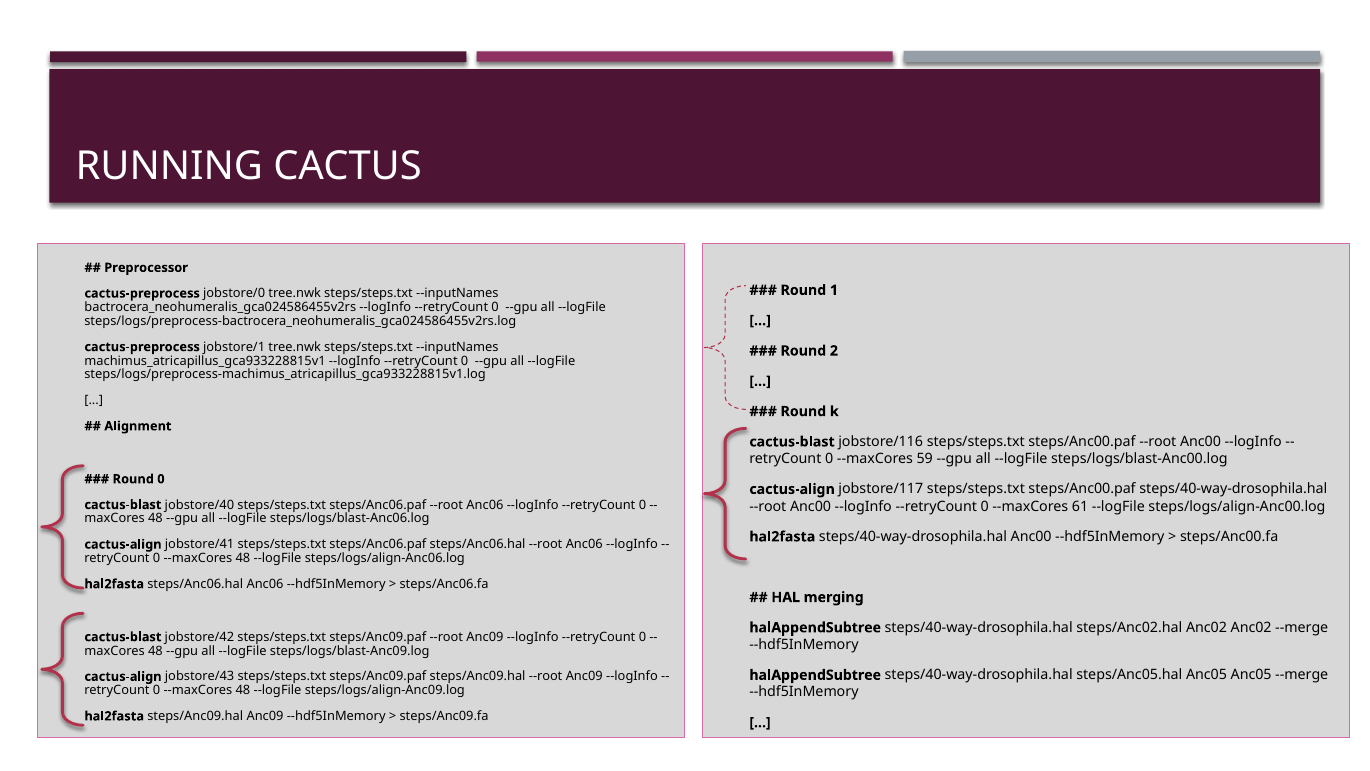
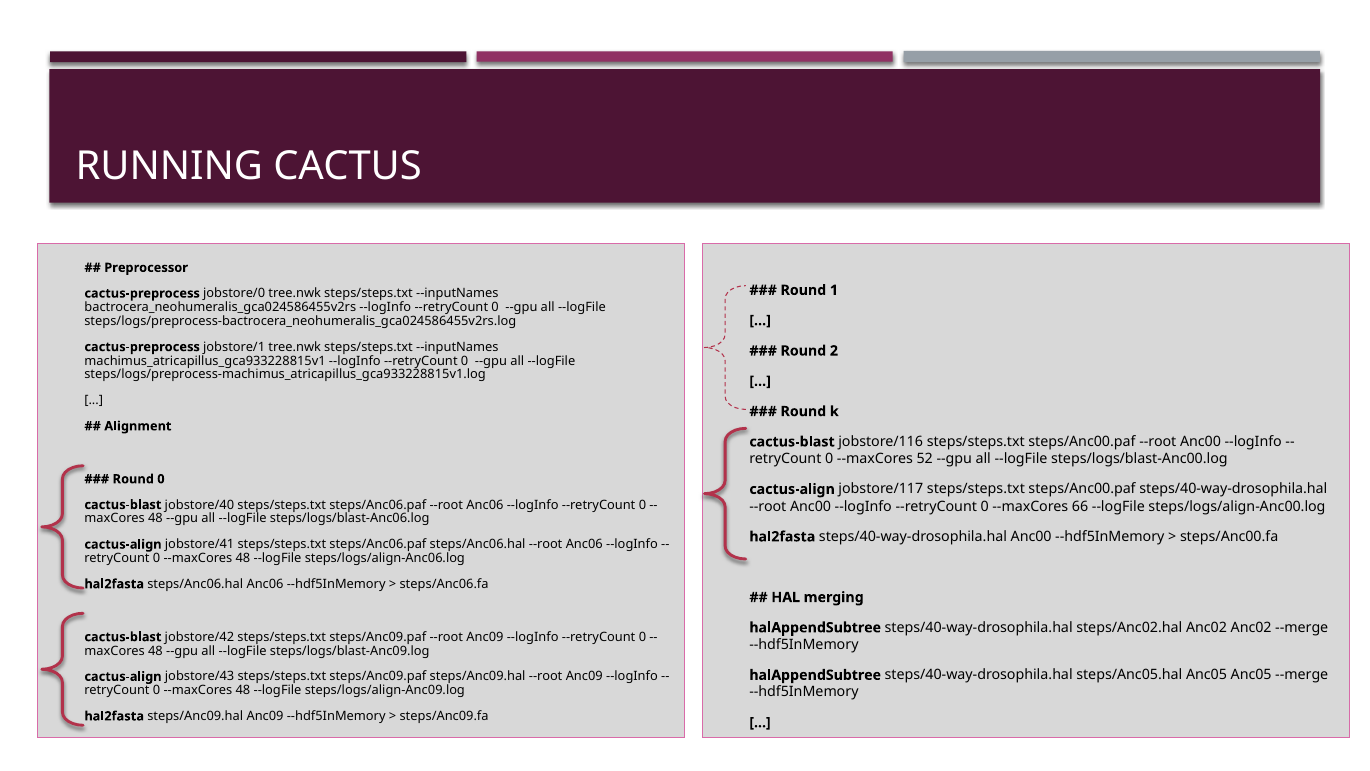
59: 59 -> 52
61: 61 -> 66
